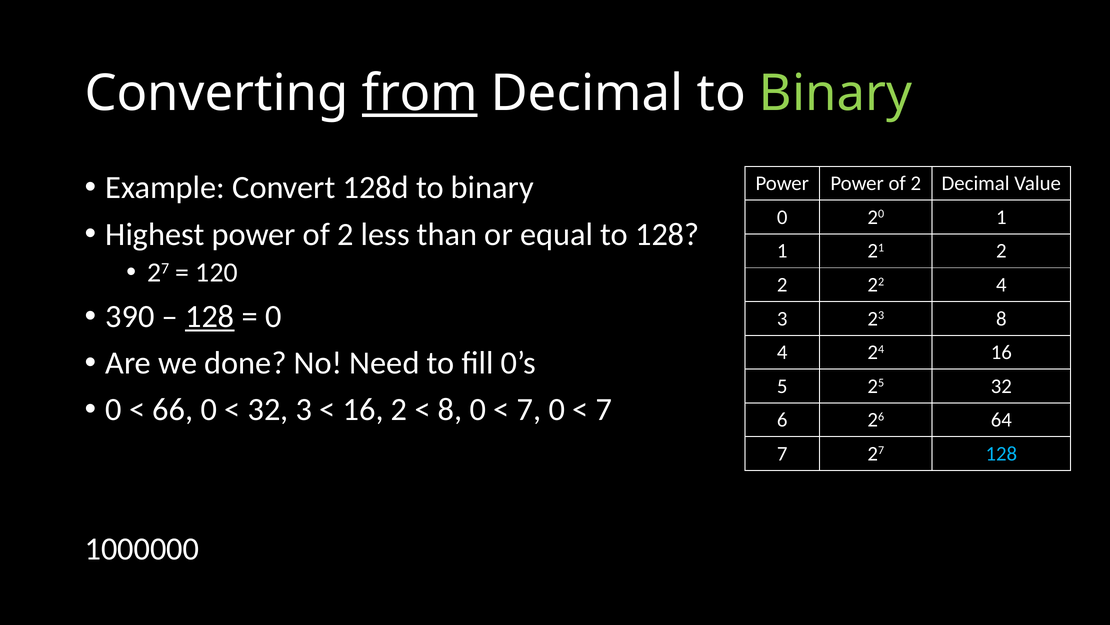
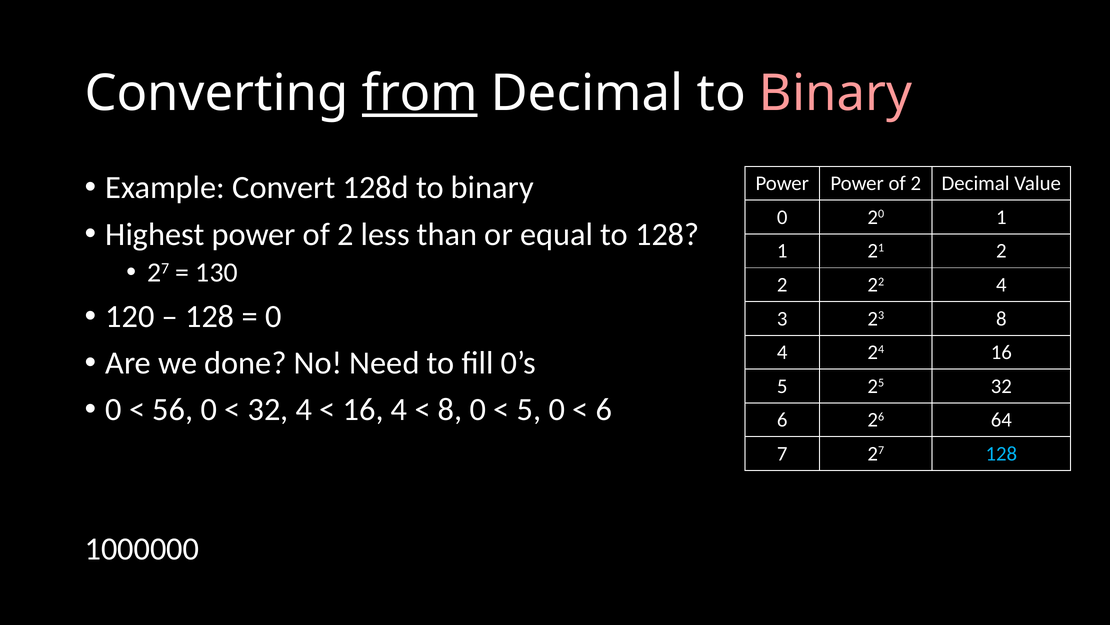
Binary at (836, 93) colour: light green -> pink
120: 120 -> 130
390: 390 -> 120
128 at (210, 316) underline: present -> none
66: 66 -> 56
32 3: 3 -> 4
16 2: 2 -> 4
7 at (529, 409): 7 -> 5
7 at (604, 409): 7 -> 6
